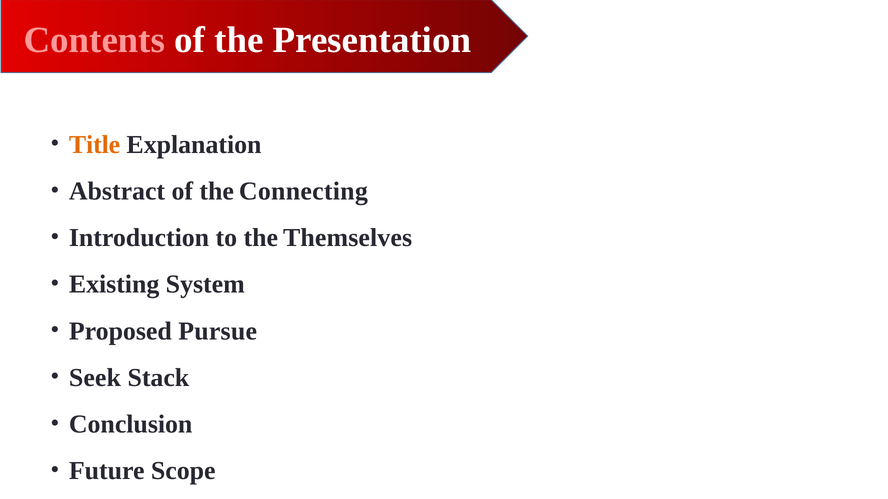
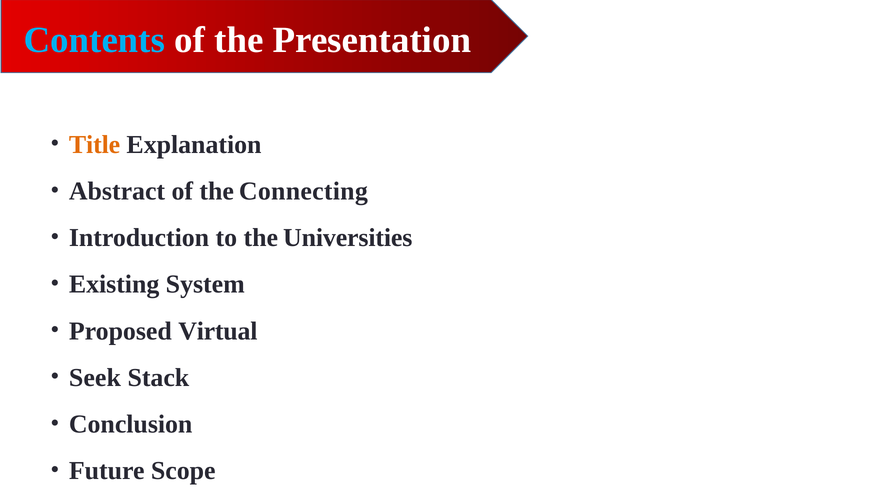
Contents colour: pink -> light blue
Themselves: Themselves -> Universities
Pursue: Pursue -> Virtual
